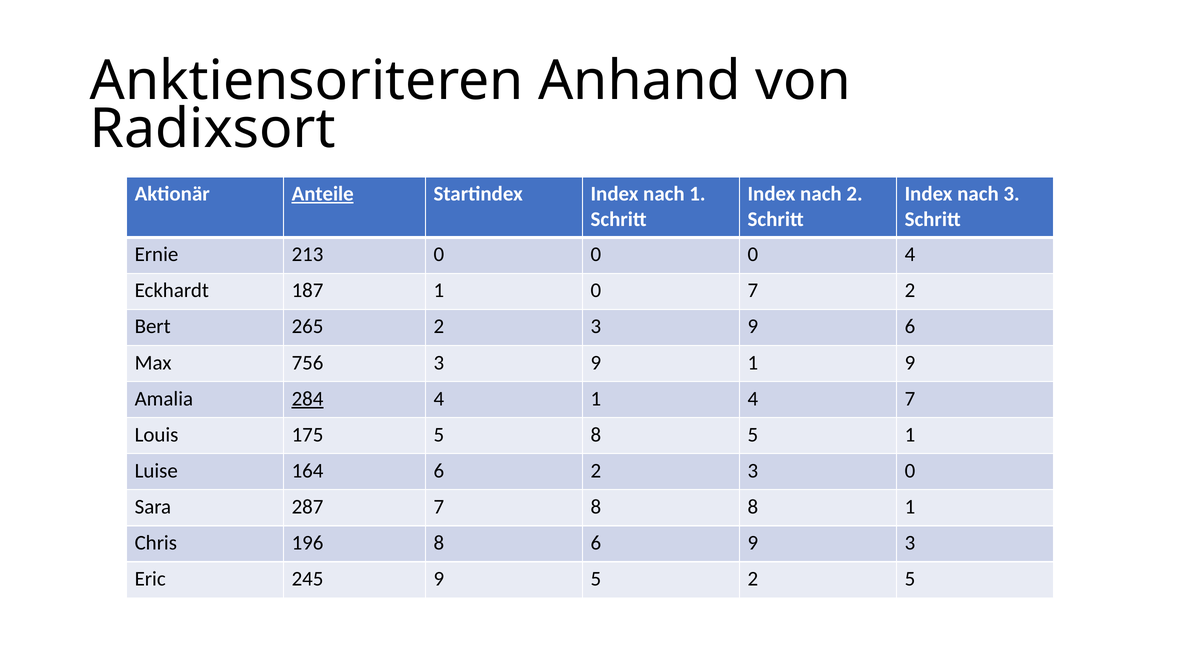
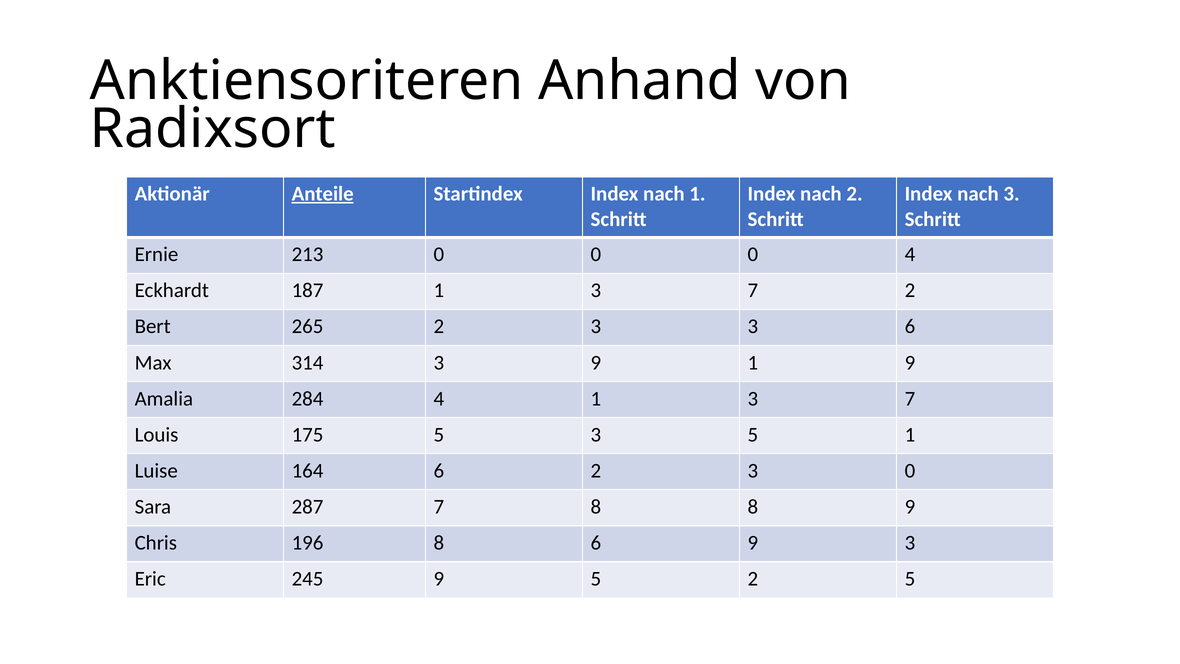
187 1 0: 0 -> 3
2 3 9: 9 -> 3
756: 756 -> 314
284 underline: present -> none
4 1 4: 4 -> 3
5 8: 8 -> 3
8 1: 1 -> 9
